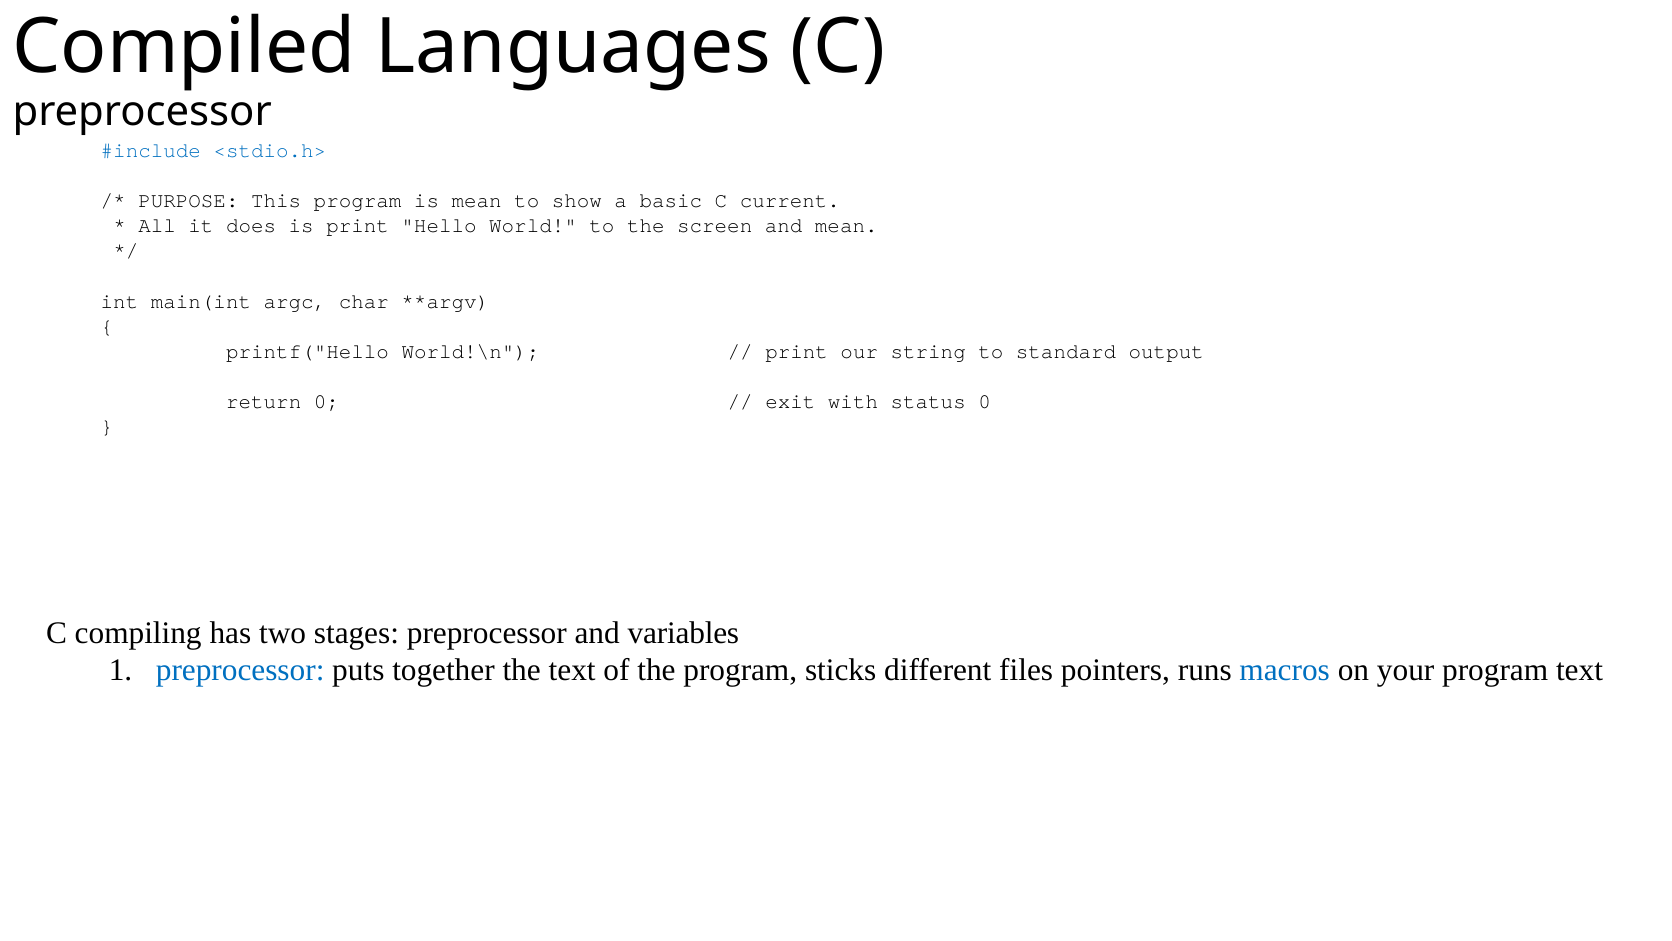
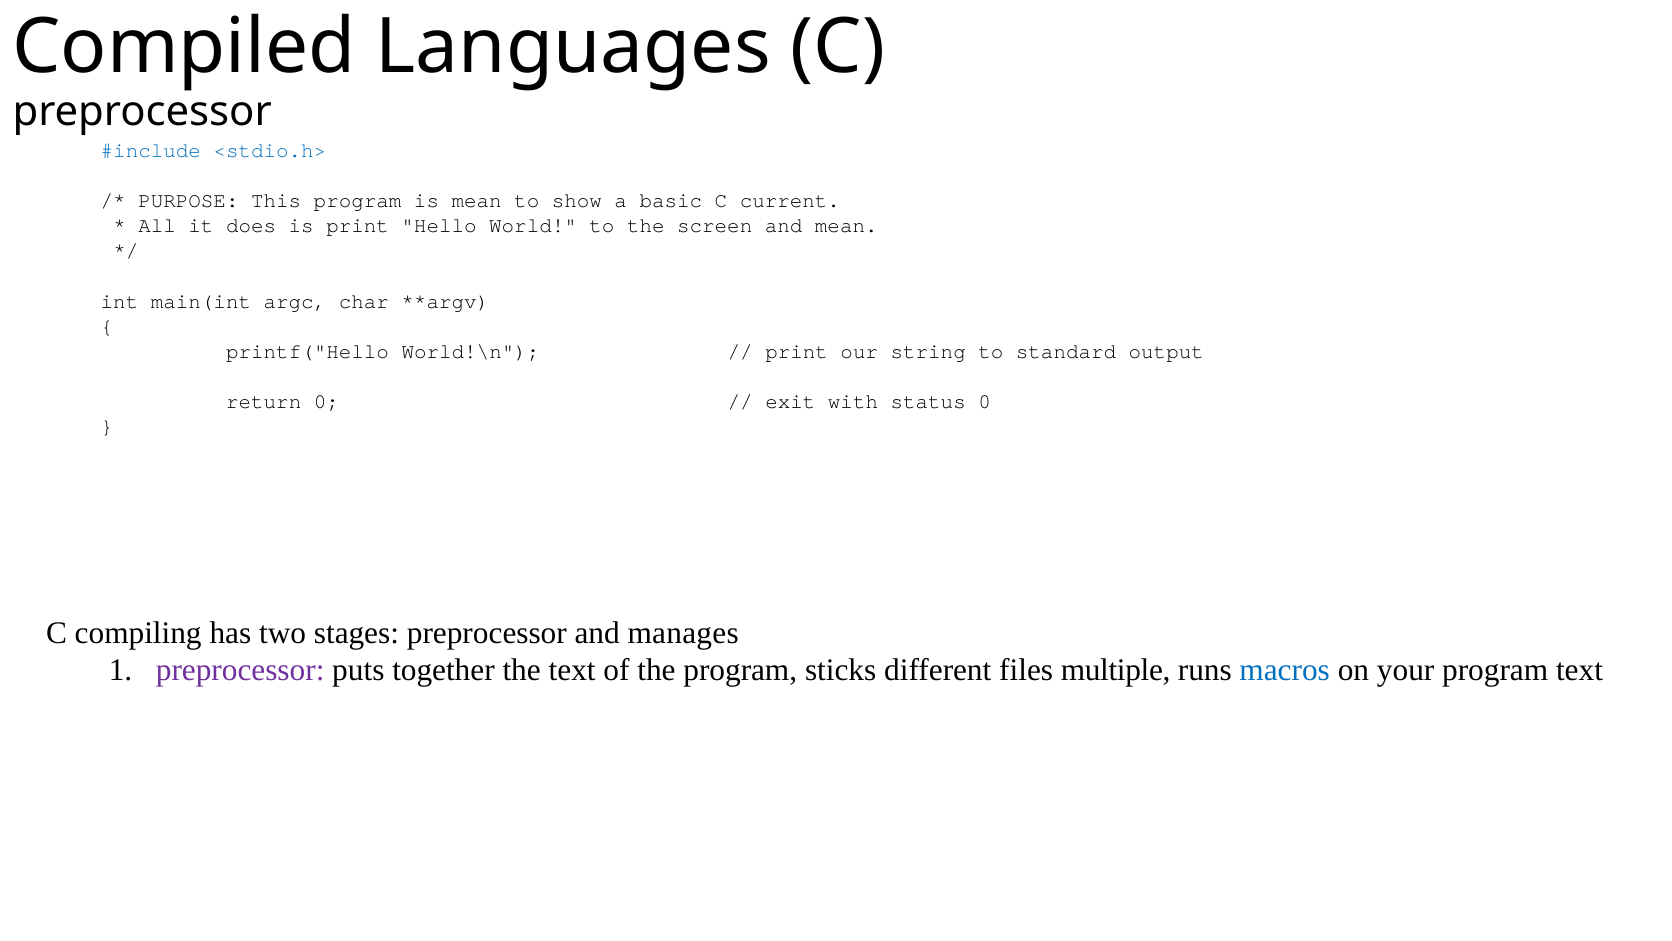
variables: variables -> manages
preprocessor at (240, 670) colour: blue -> purple
pointers: pointers -> multiple
